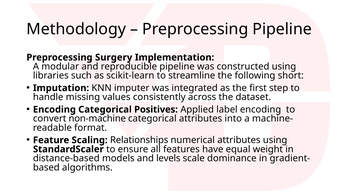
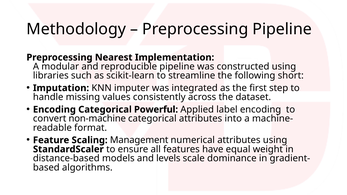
Surgery: Surgery -> Nearest
Positives: Positives -> Powerful
Relationships: Relationships -> Management
